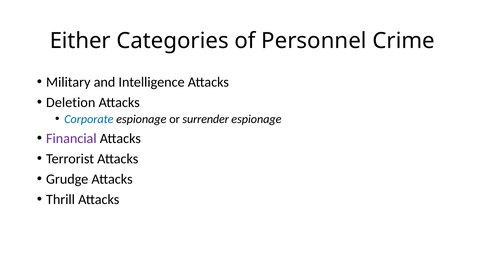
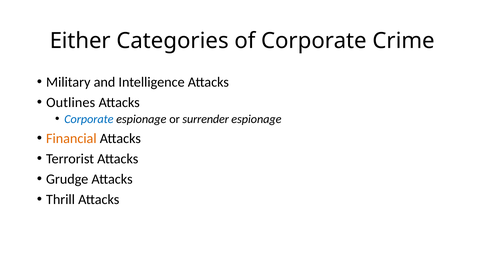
of Personnel: Personnel -> Corporate
Deletion: Deletion -> Outlines
Financial colour: purple -> orange
